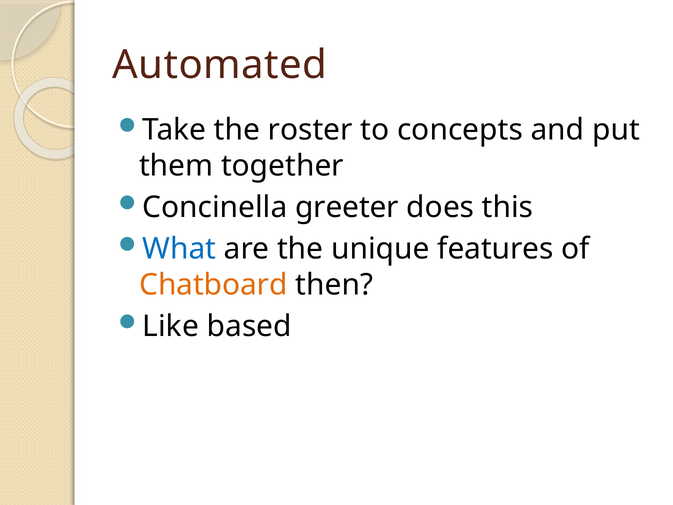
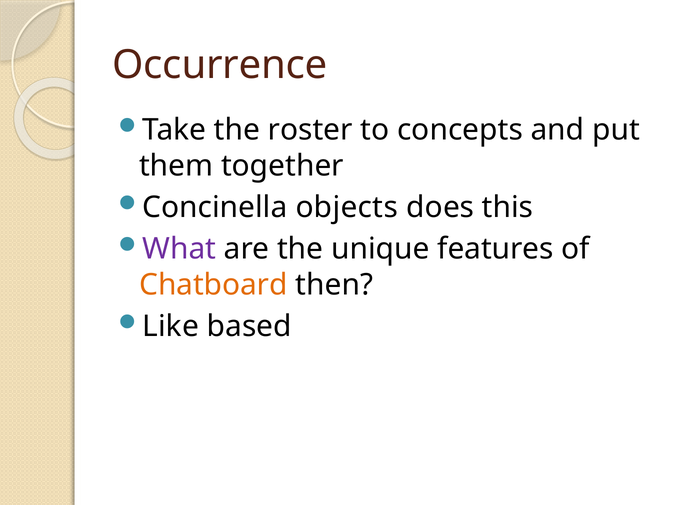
Automated: Automated -> Occurrence
greeter: greeter -> objects
What colour: blue -> purple
